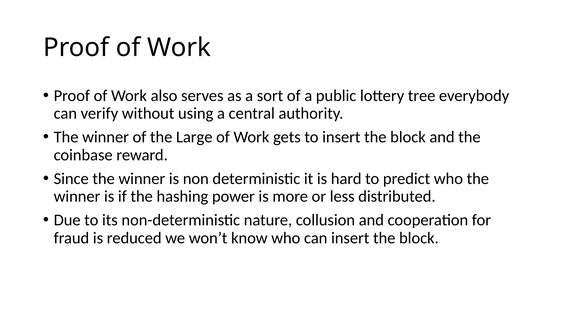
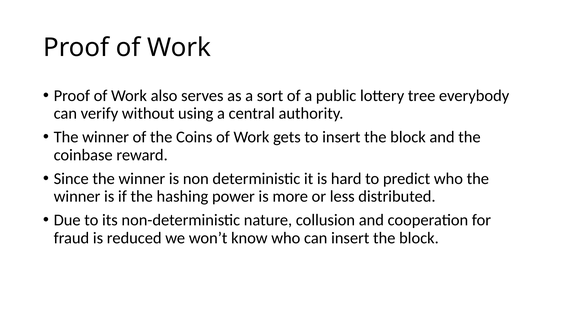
Large: Large -> Coins
